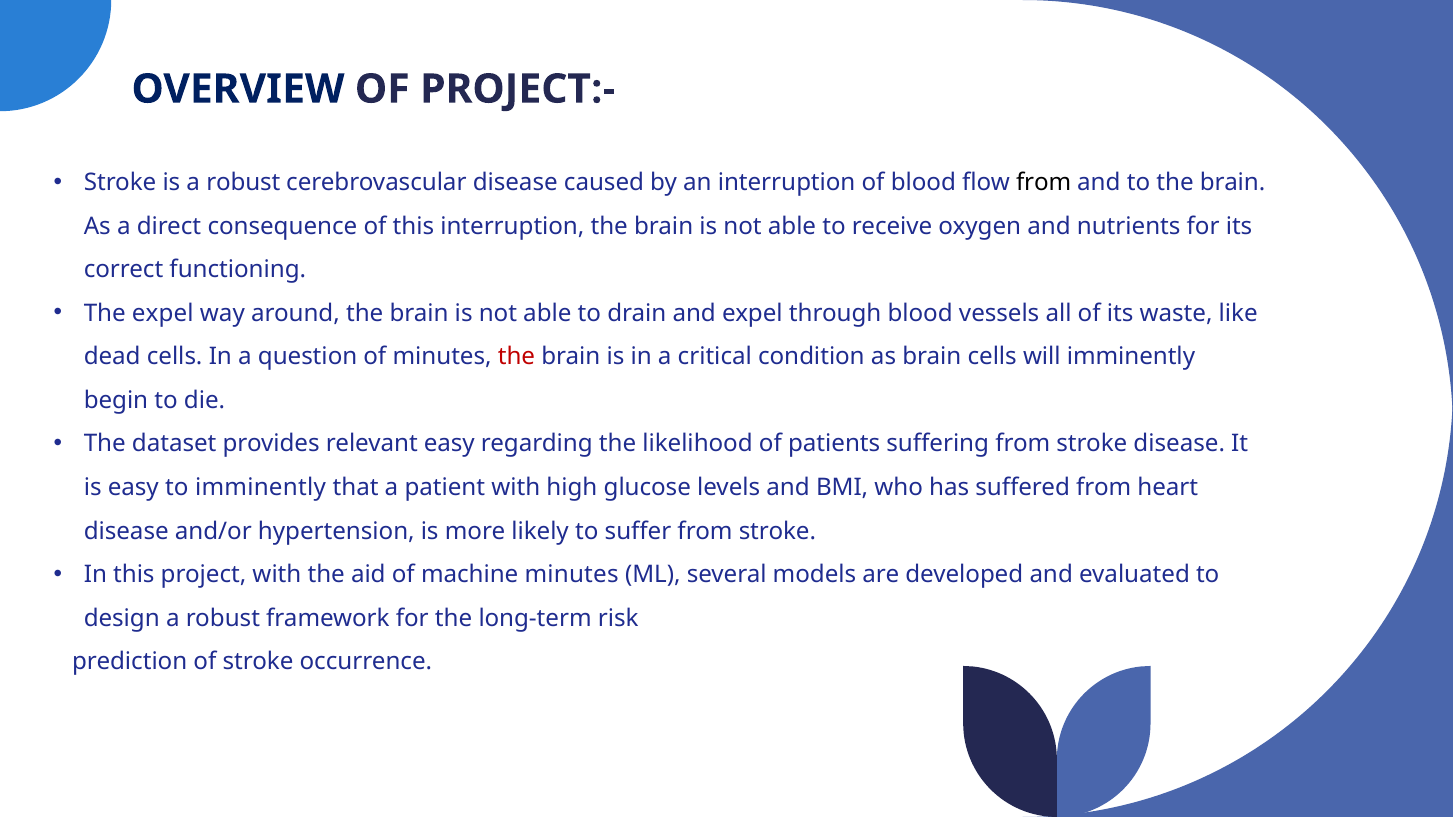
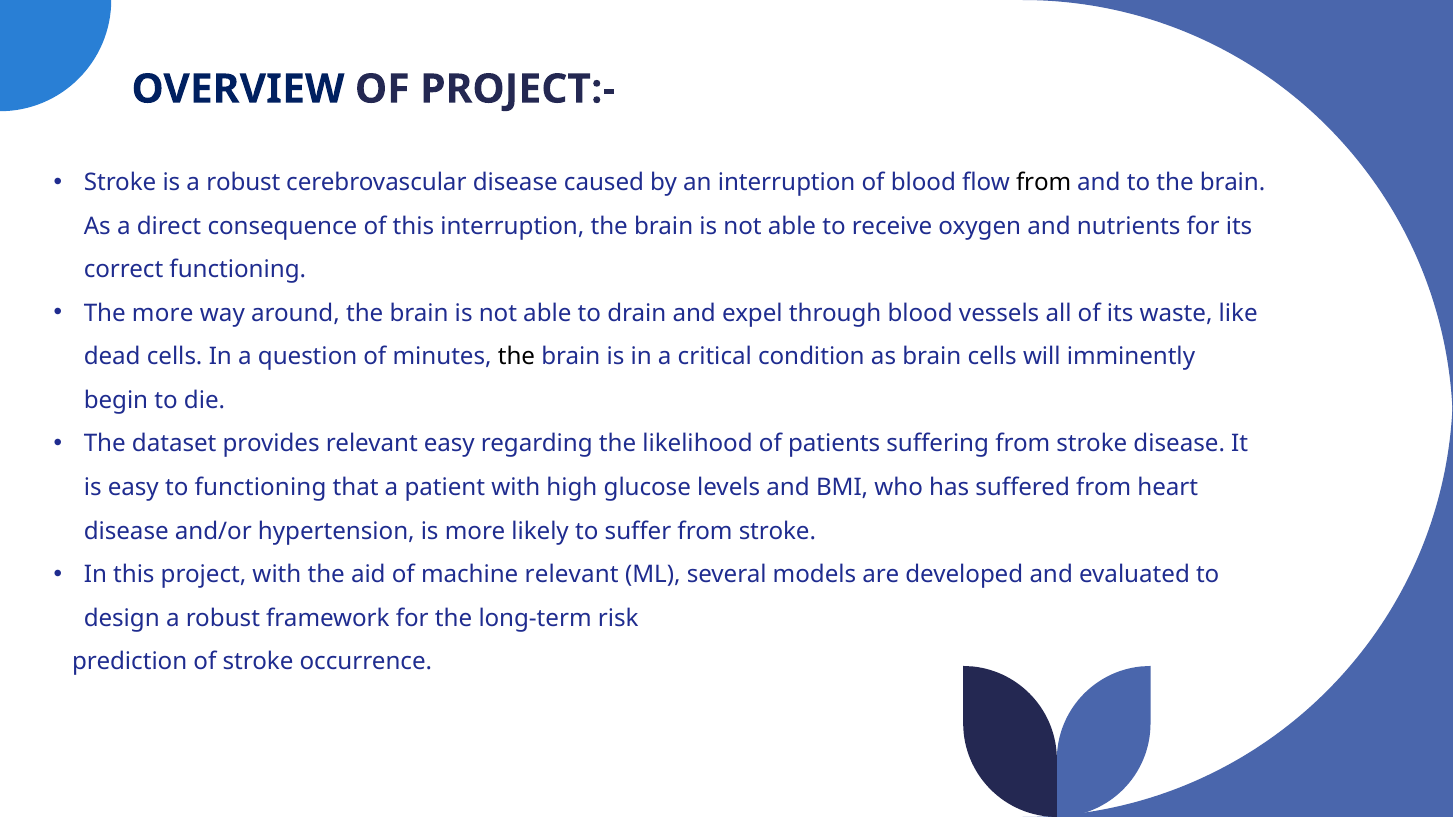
The expel: expel -> more
the at (516, 357) colour: red -> black
to imminently: imminently -> functioning
machine minutes: minutes -> relevant
